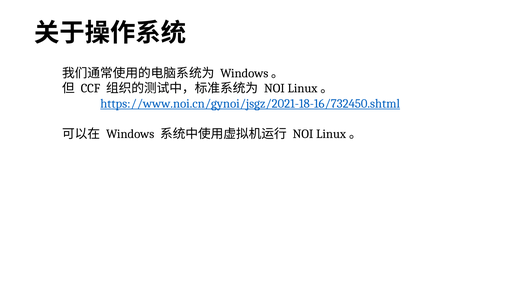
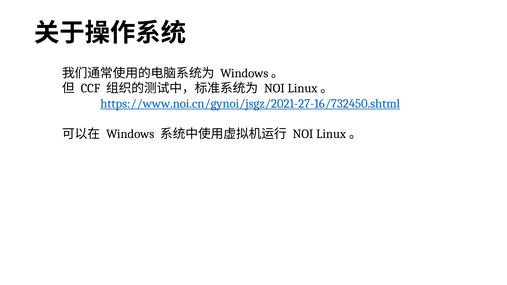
https://www.noi.cn/gynoi/jsgz/2021-18-16/732450.shtml: https://www.noi.cn/gynoi/jsgz/2021-18-16/732450.shtml -> https://www.noi.cn/gynoi/jsgz/2021-27-16/732450.shtml
